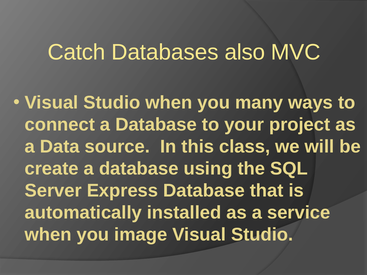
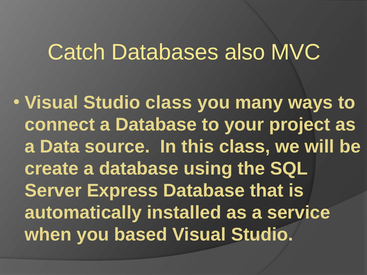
Studio when: when -> class
image: image -> based
